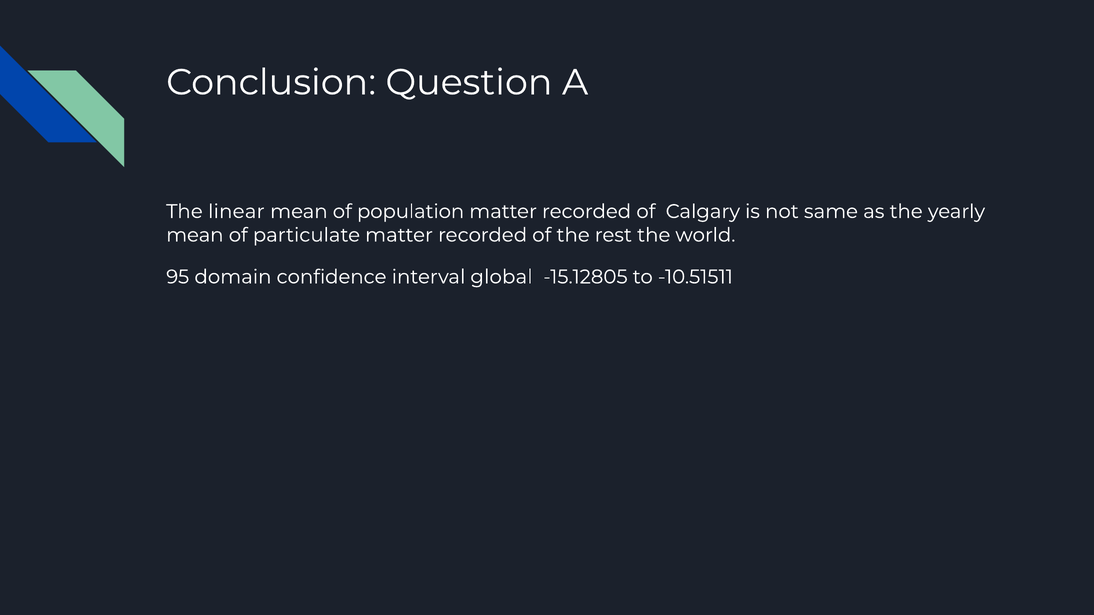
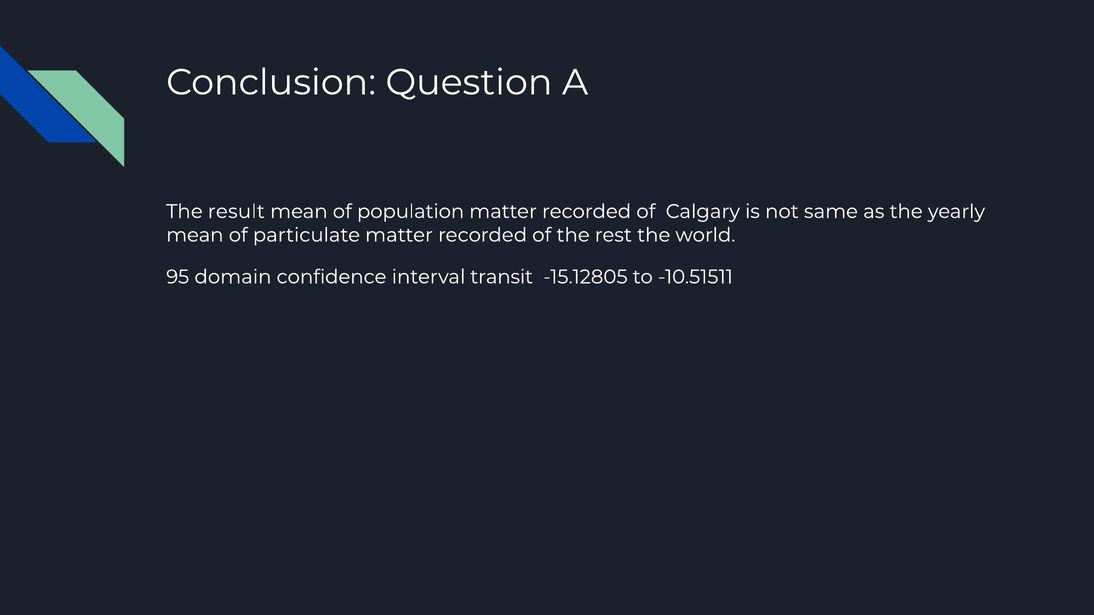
linear: linear -> result
global: global -> transit
